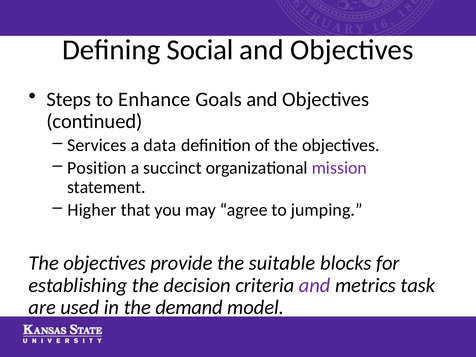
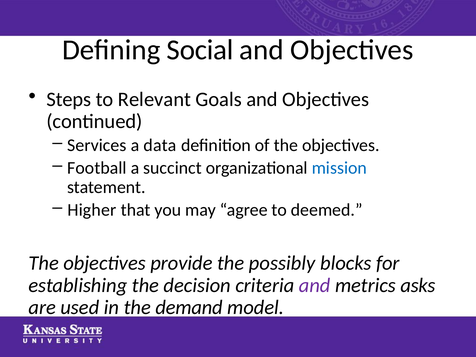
Enhance: Enhance -> Relevant
Position: Position -> Football
mission colour: purple -> blue
jumping: jumping -> deemed
suitable: suitable -> possibly
task: task -> asks
